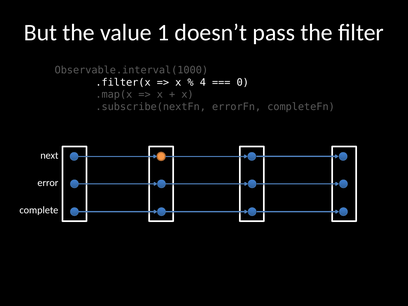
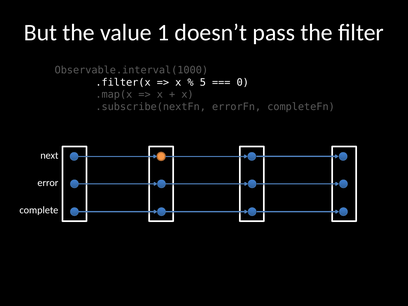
4: 4 -> 5
